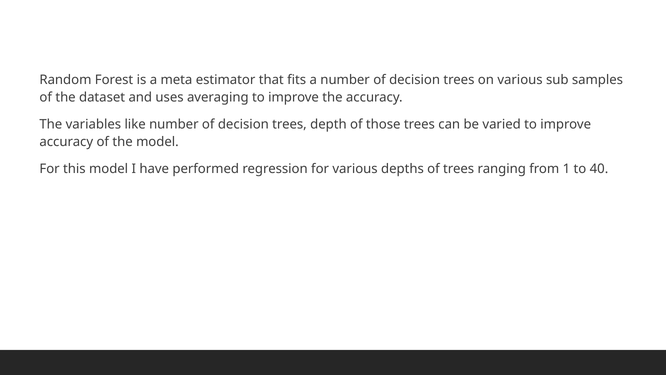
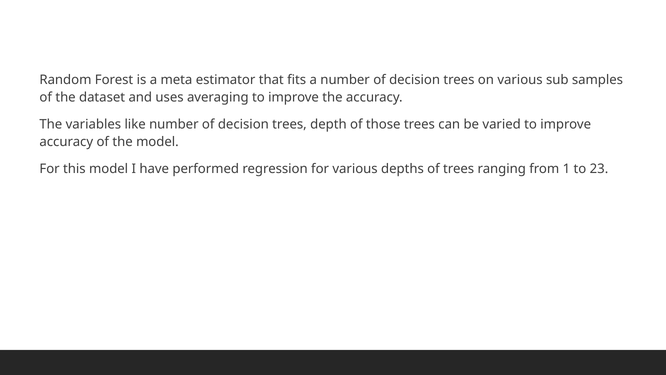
40: 40 -> 23
